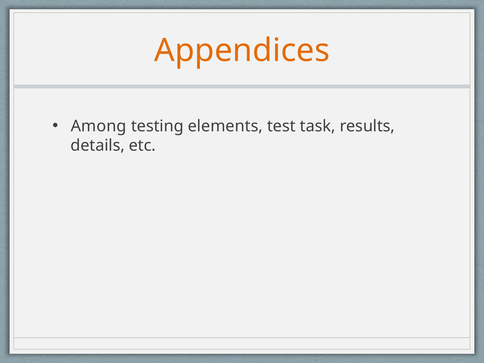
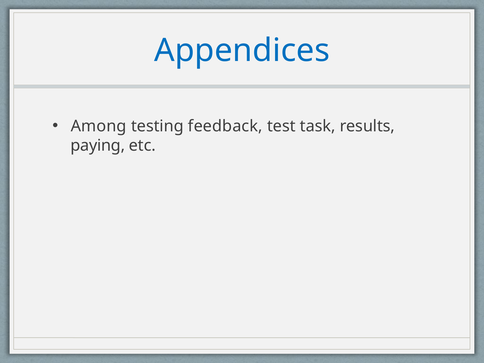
Appendices colour: orange -> blue
elements: elements -> feedback
details: details -> paying
